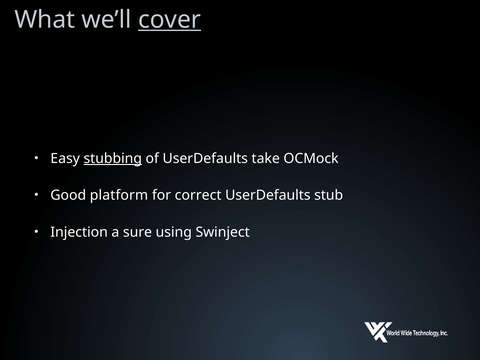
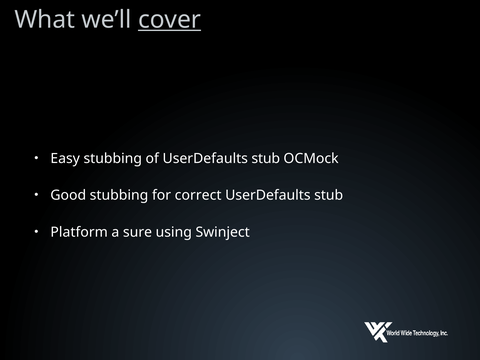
stubbing at (113, 158) underline: present -> none
of UserDefaults take: take -> stub
Good platform: platform -> stubbing
Injection: Injection -> Platform
